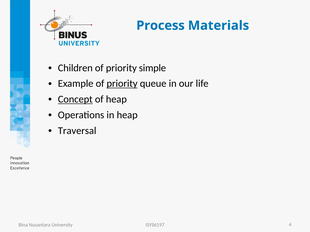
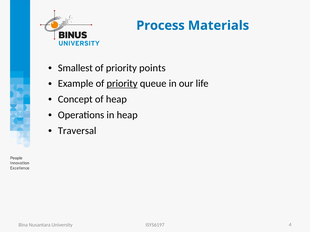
Children: Children -> Smallest
simple: simple -> points
Concept underline: present -> none
